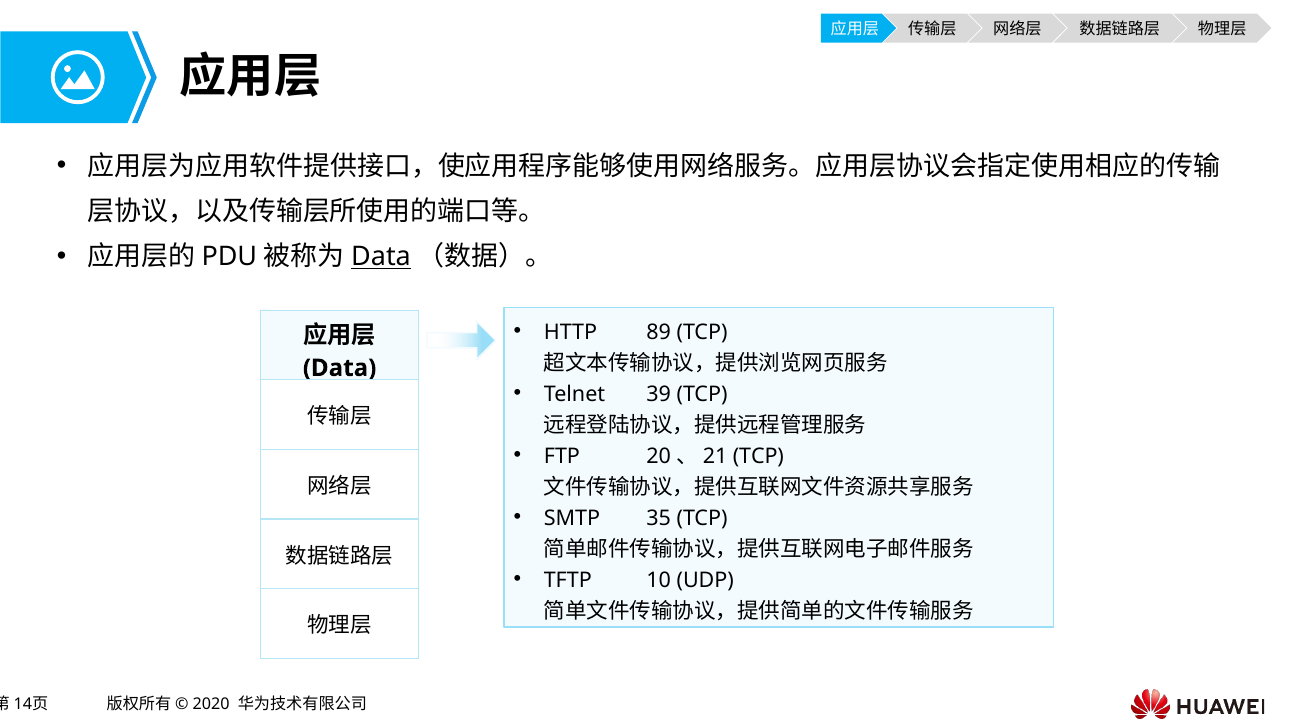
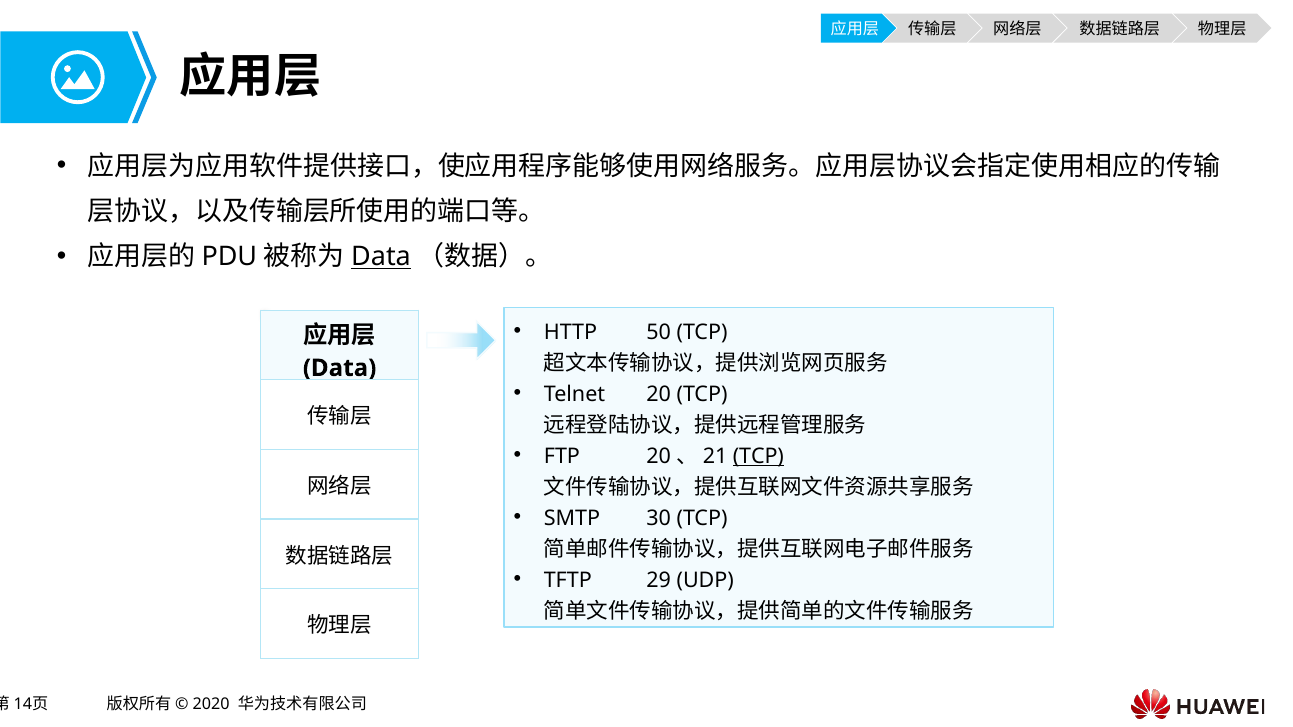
89: 89 -> 50
39: 39 -> 20
TCP at (758, 456) underline: none -> present
35: 35 -> 30
10: 10 -> 29
